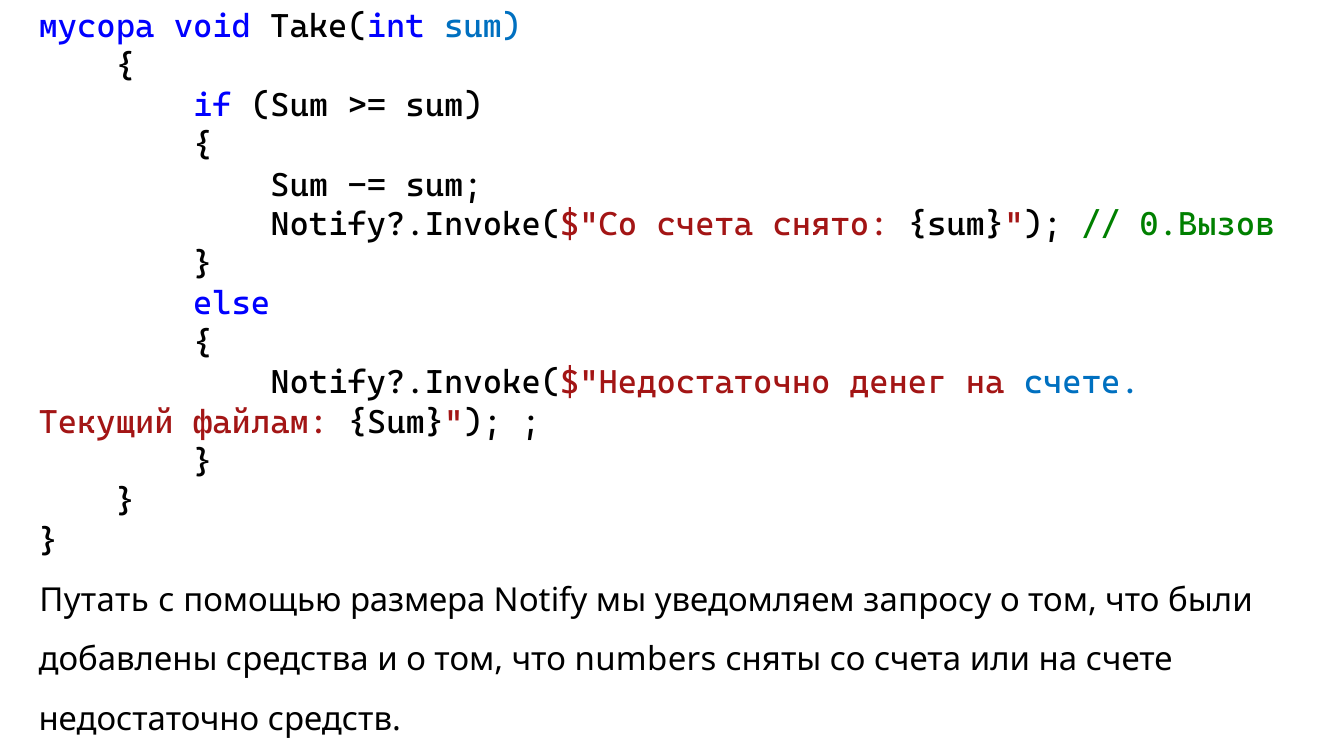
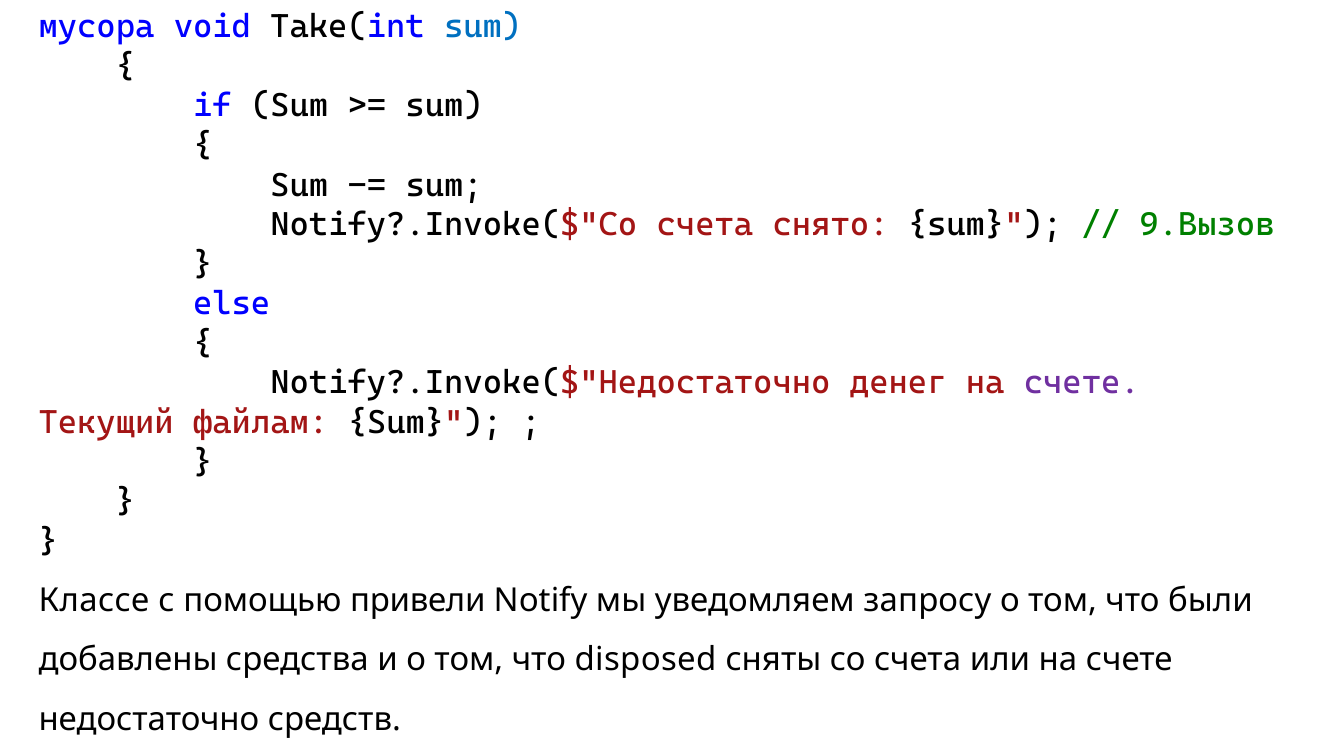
0.Вызов: 0.Вызов -> 9.Вызов
счете at (1082, 383) colour: blue -> purple
Путать: Путать -> Классе
размера: размера -> привели
numbers: numbers -> disposed
